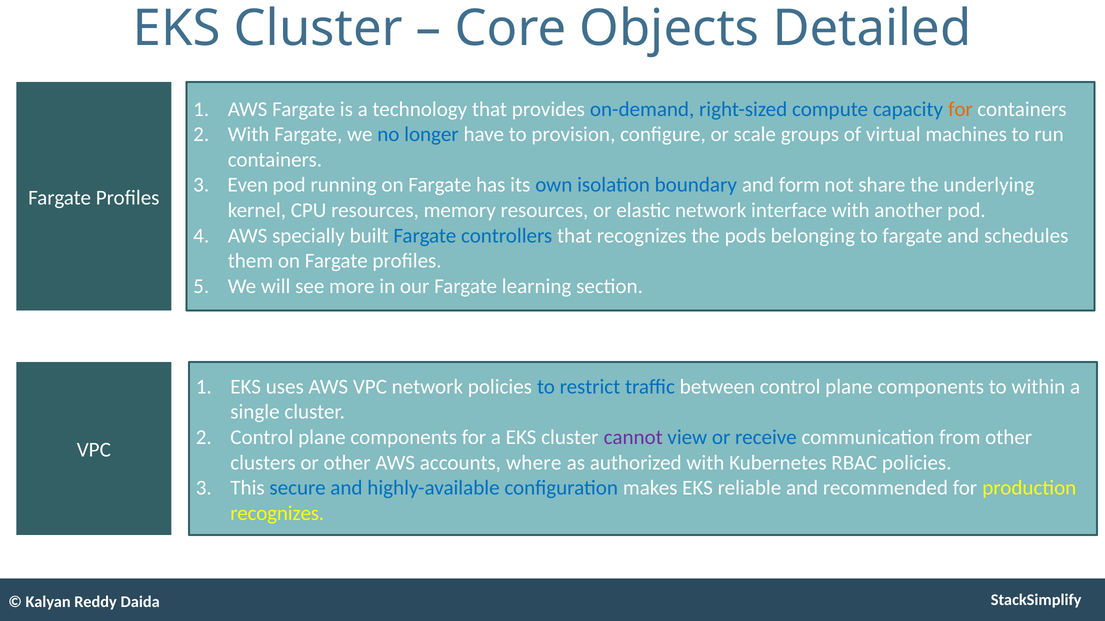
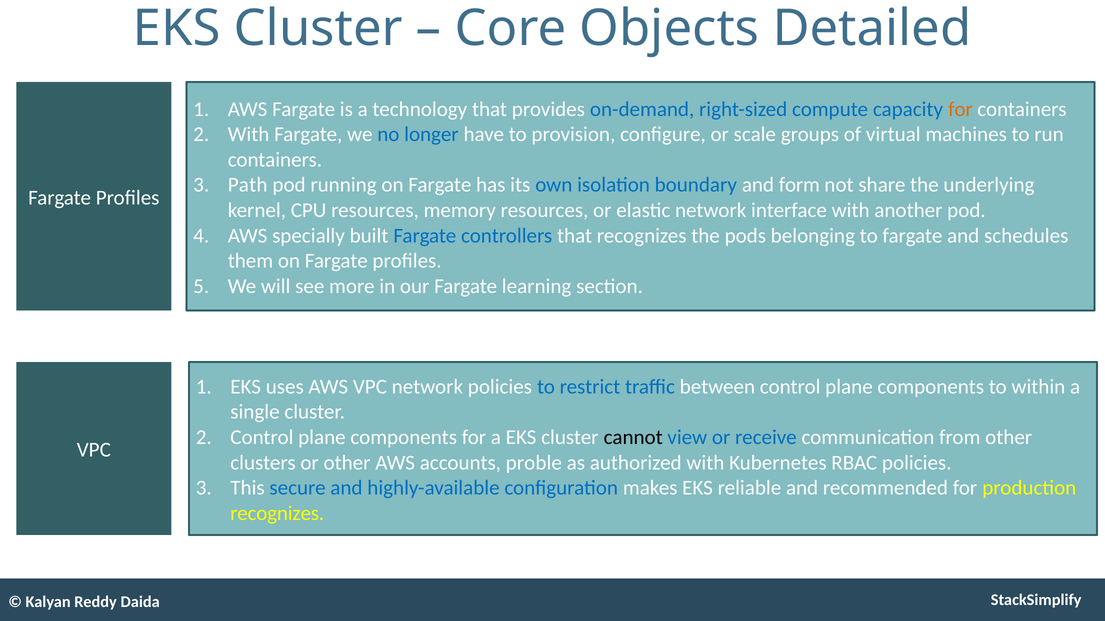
Even: Even -> Path
cannot colour: purple -> black
where: where -> proble
